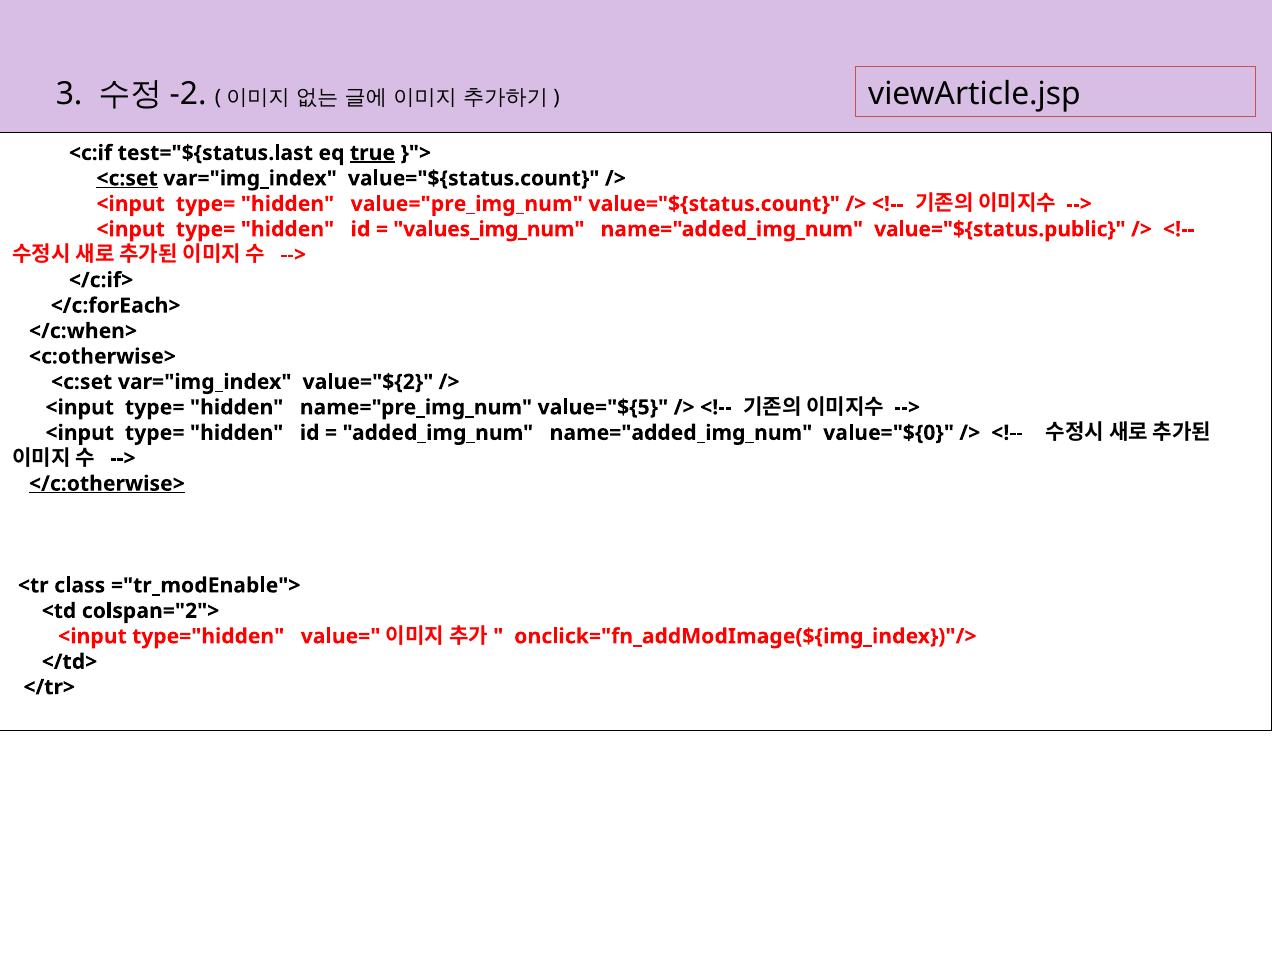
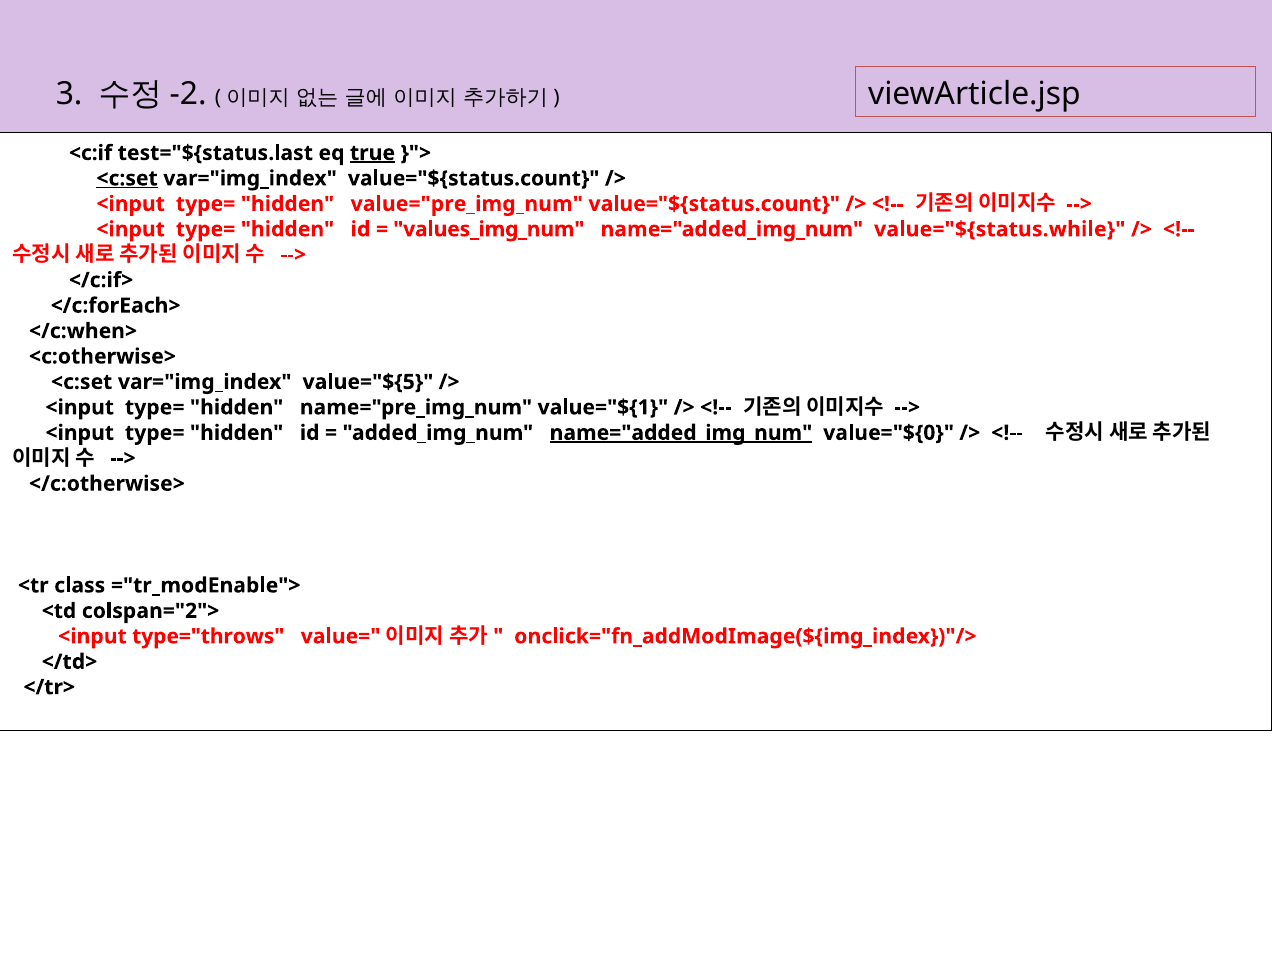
value="${status.public: value="${status.public -> value="${status.while
value="${2: value="${2 -> value="${5
value="${5: value="${5 -> value="${1
name="added_img_num at (681, 433) underline: none -> present
</c:otherwise> underline: present -> none
type="hidden: type="hidden -> type="throws
